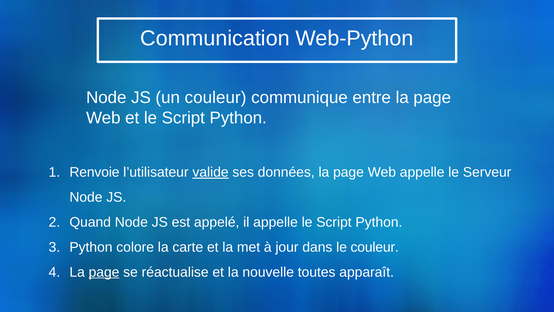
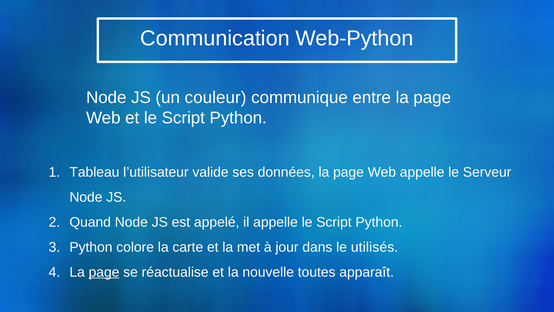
Renvoie: Renvoie -> Tableau
valide underline: present -> none
le couleur: couleur -> utilisés
